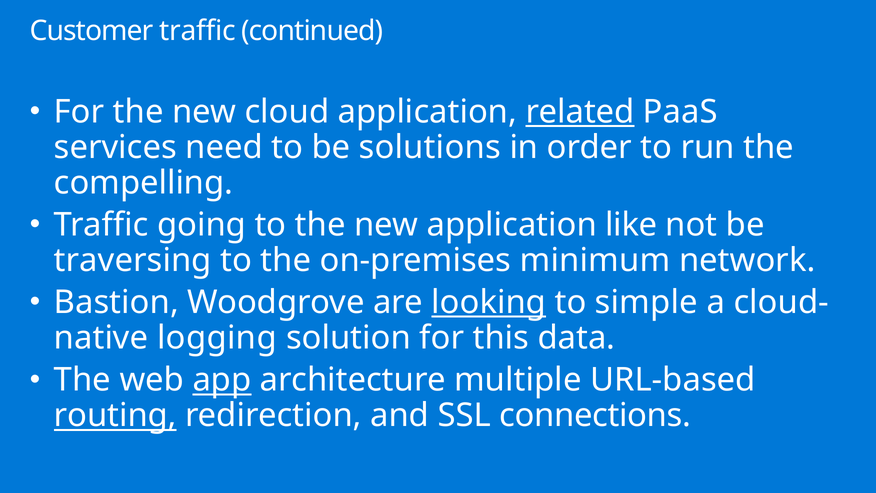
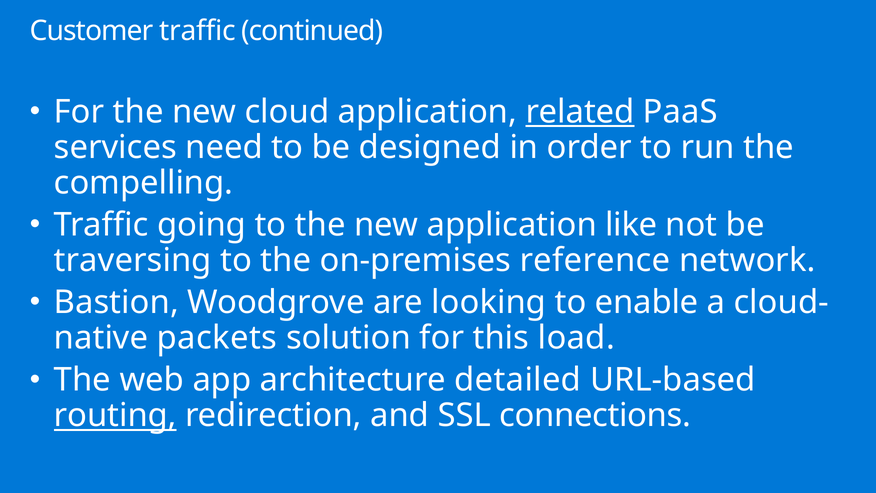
solutions: solutions -> designed
minimum: minimum -> reference
looking underline: present -> none
simple: simple -> enable
logging: logging -> packets
data: data -> load
app underline: present -> none
multiple: multiple -> detailed
